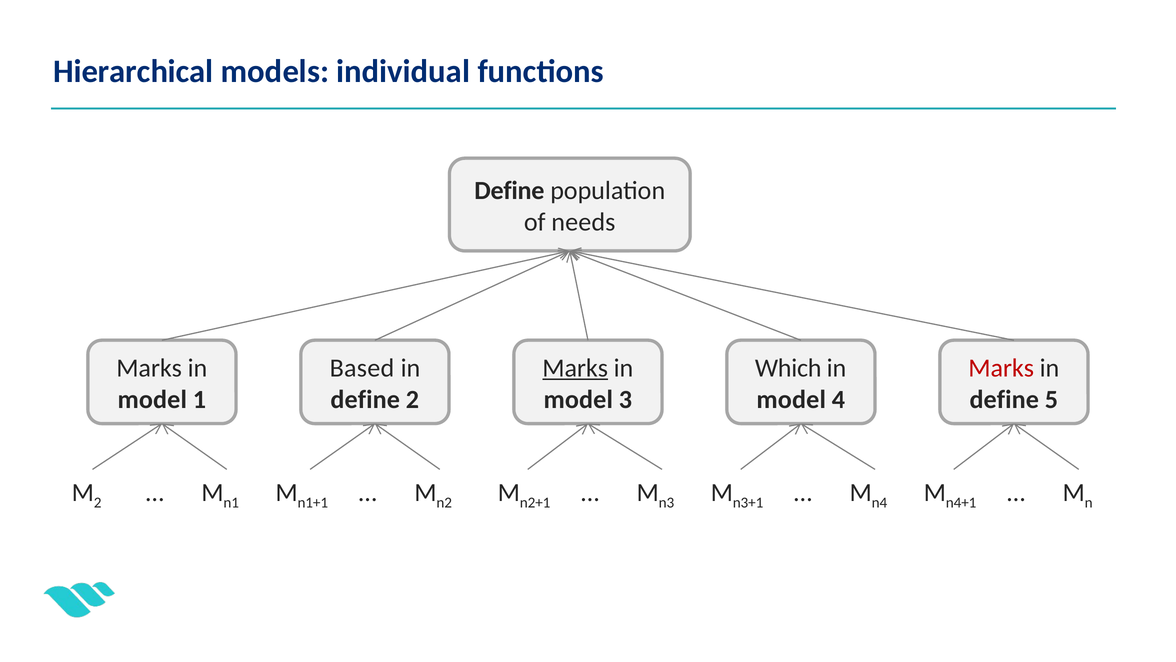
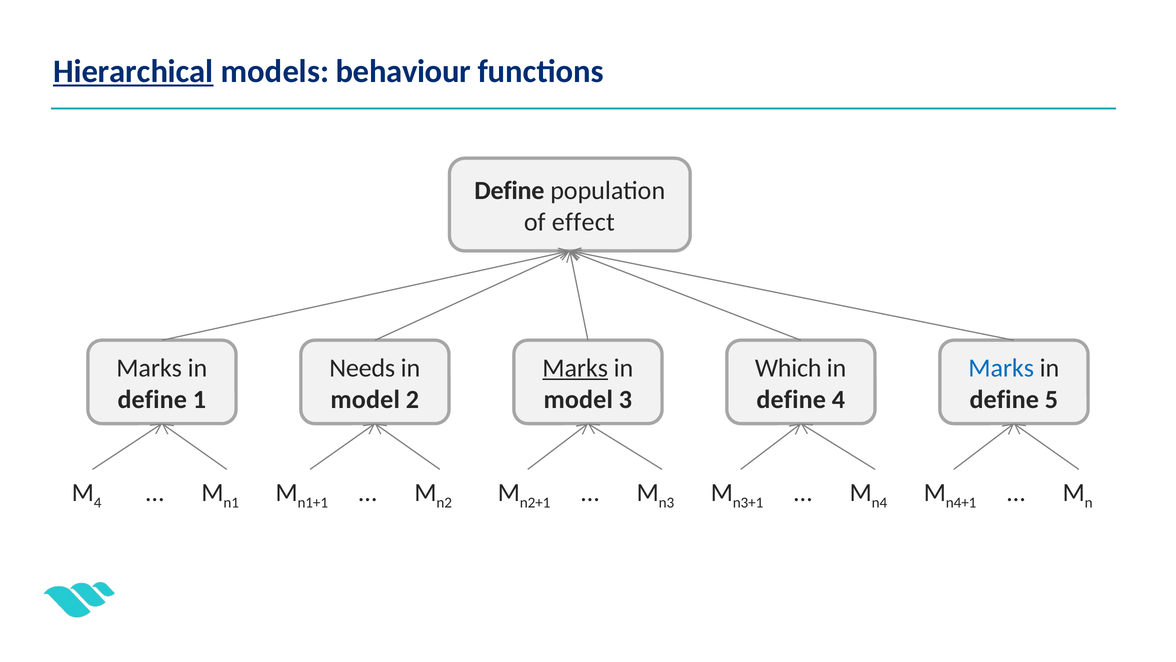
Hierarchical underline: none -> present
individual: individual -> behaviour
needs: needs -> effect
Based: Based -> Needs
Marks at (1001, 368) colour: red -> blue
model at (152, 399): model -> define
define at (365, 399): define -> model
model at (791, 399): model -> define
2 at (98, 502): 2 -> 4
